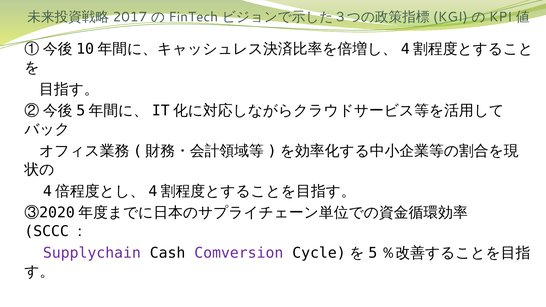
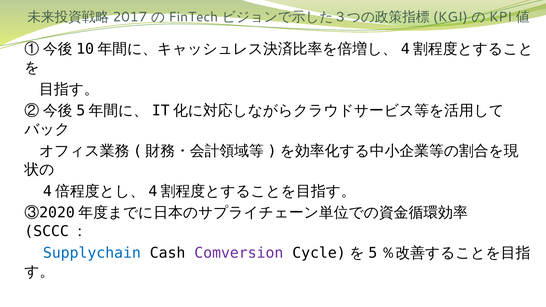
Supplychain colour: purple -> blue
